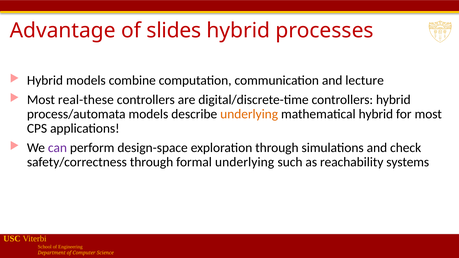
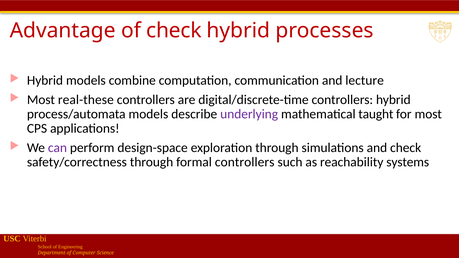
of slides: slides -> check
underlying at (249, 114) colour: orange -> purple
mathematical hybrid: hybrid -> taught
formal underlying: underlying -> controllers
